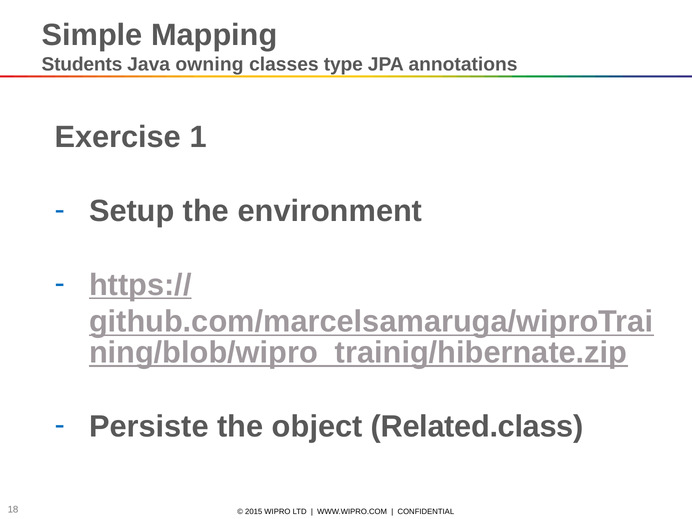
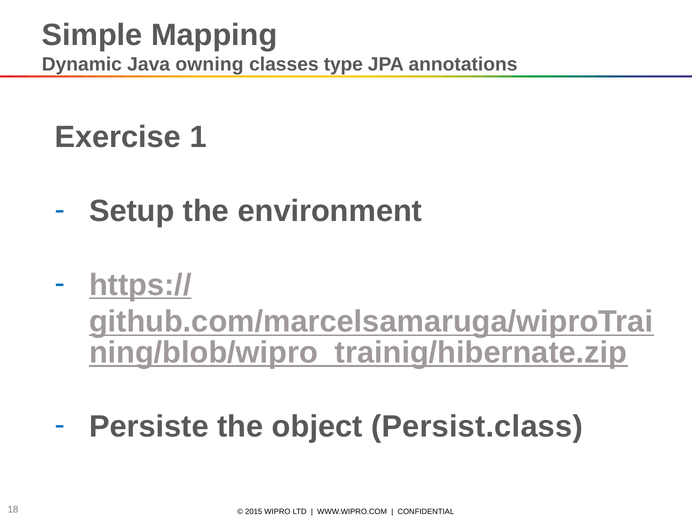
Students: Students -> Dynamic
Related.class: Related.class -> Persist.class
